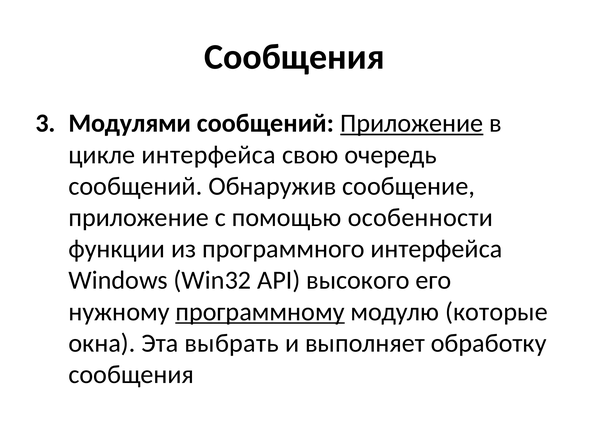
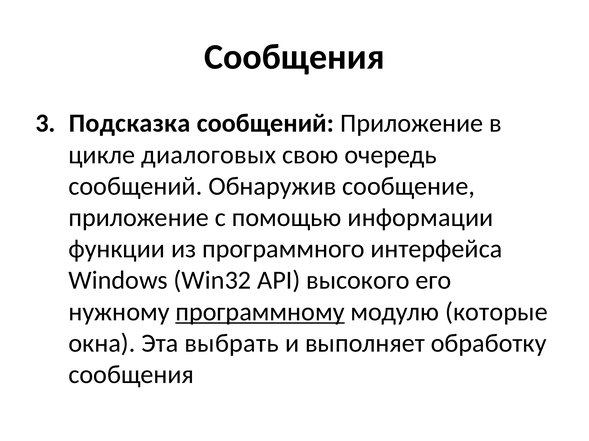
Модулями: Модулями -> Подсказка
Приложение at (412, 124) underline: present -> none
цикле интерфейса: интерфейса -> диалоговых
особенности: особенности -> информации
